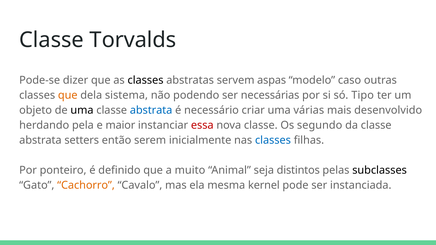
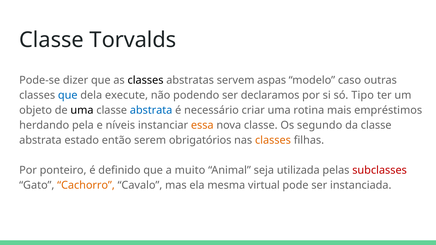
que at (68, 95) colour: orange -> blue
sistema: sistema -> execute
necessárias: necessárias -> declaramos
várias: várias -> rotina
desenvolvido: desenvolvido -> empréstimos
maior: maior -> níveis
essa colour: red -> orange
setters: setters -> estado
inicialmente: inicialmente -> obrigatórios
classes at (273, 140) colour: blue -> orange
distintos: distintos -> utilizada
subclasses colour: black -> red
kernel: kernel -> virtual
